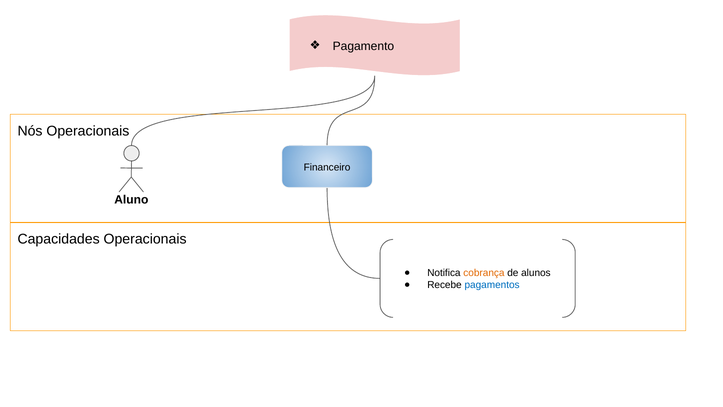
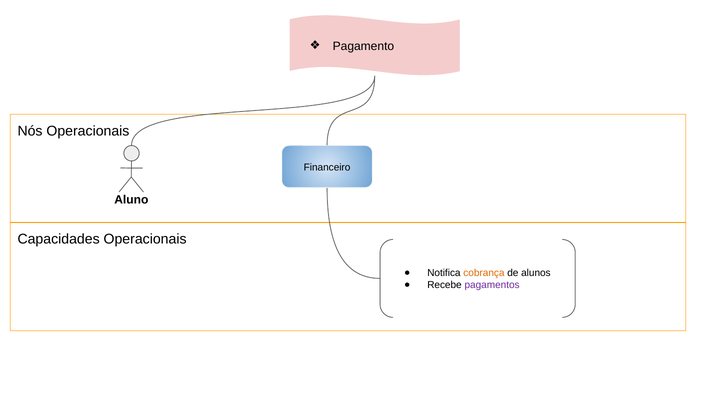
pagamentos colour: blue -> purple
